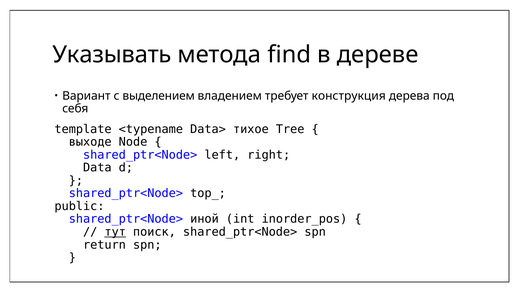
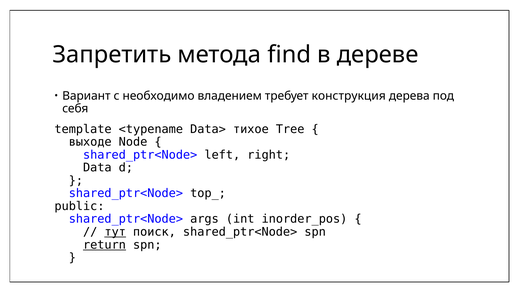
Указывать: Указывать -> Запретить
выделением: выделением -> необходимо
иной: иной -> args
return underline: none -> present
